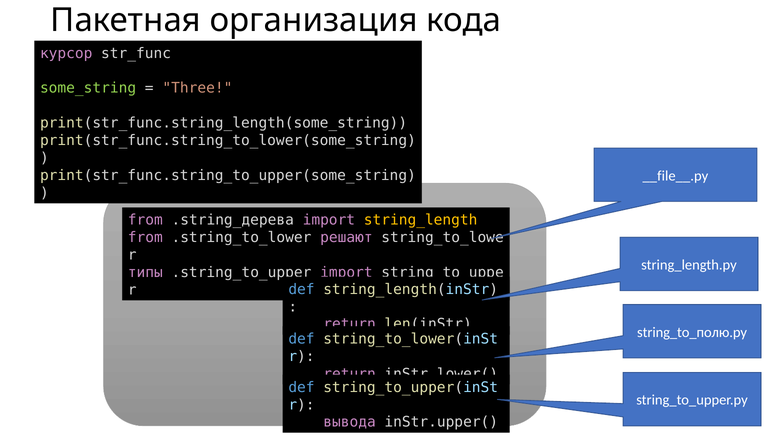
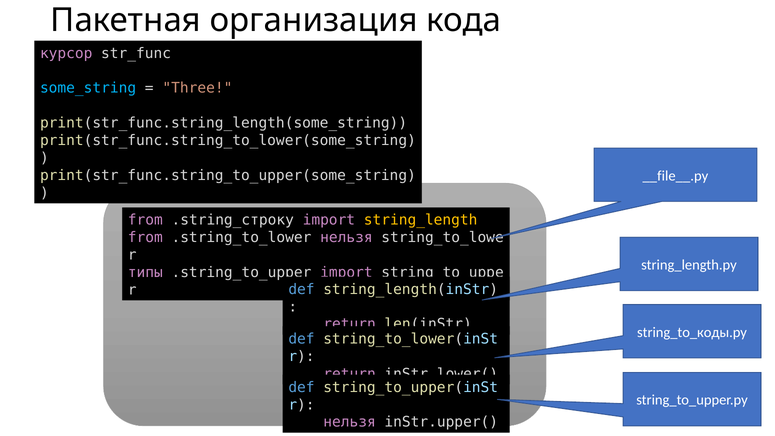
some_string colour: light green -> light blue
.string_дерева: .string_дерева -> .string_строку
.string_to_lower решают: решают -> нельзя
string_to_полю.py: string_to_полю.py -> string_to_коды.py
вывода at (350, 422): вывода -> нельзя
